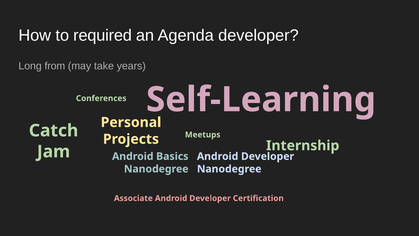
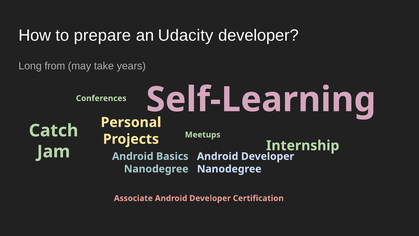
required: required -> prepare
Agenda: Agenda -> Udacity
